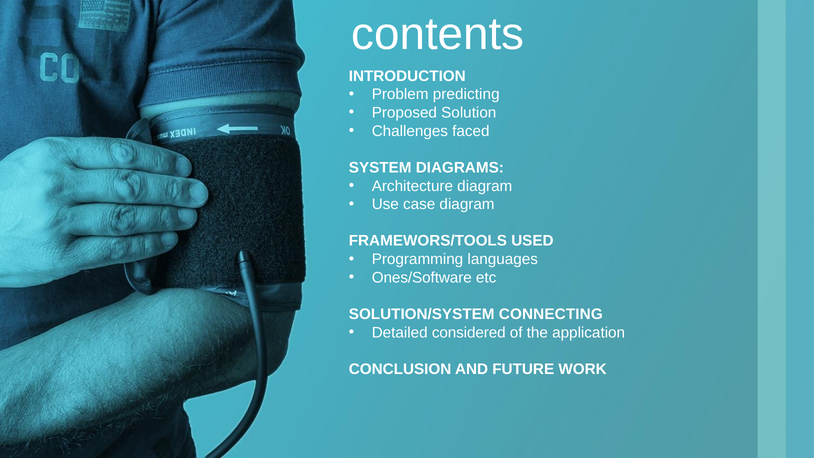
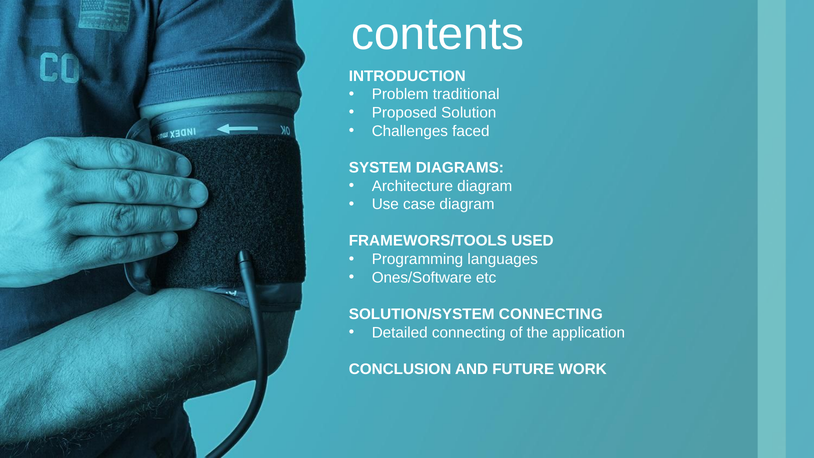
predicting: predicting -> traditional
Detailed considered: considered -> connecting
